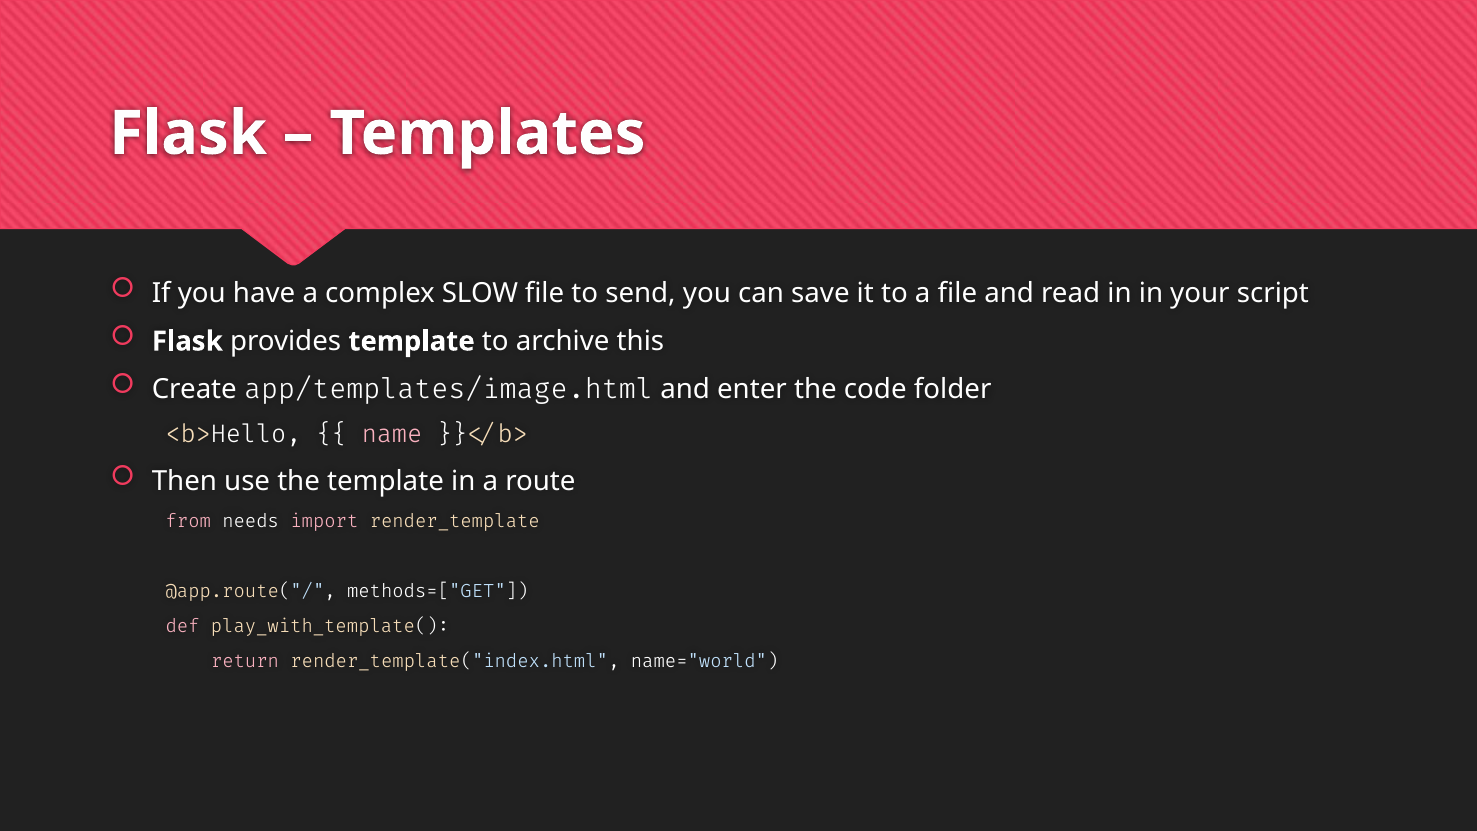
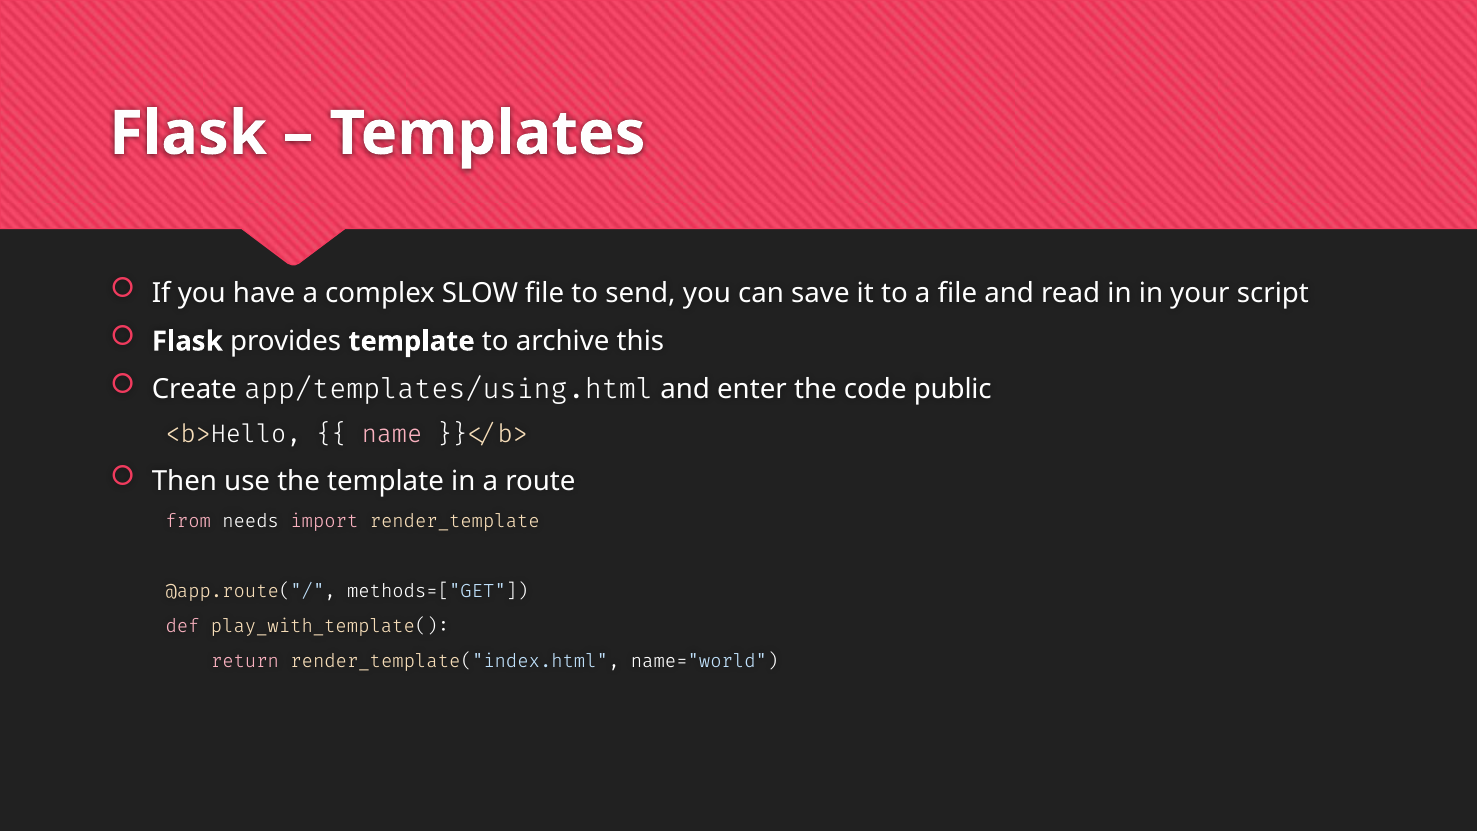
app/templates/image.html: app/templates/image.html -> app/templates/using.html
folder: folder -> public
